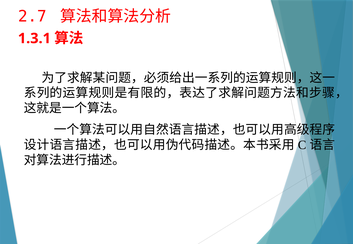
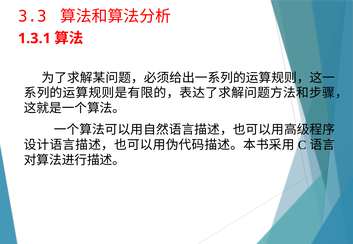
2.7: 2.7 -> 3.3
